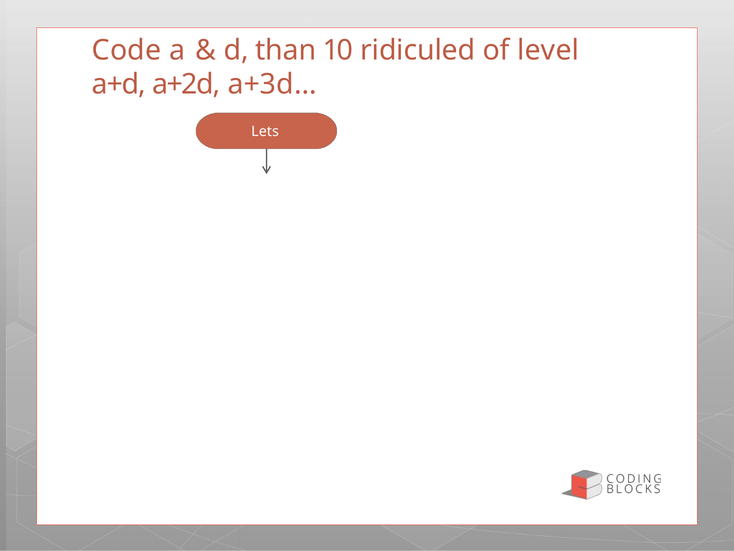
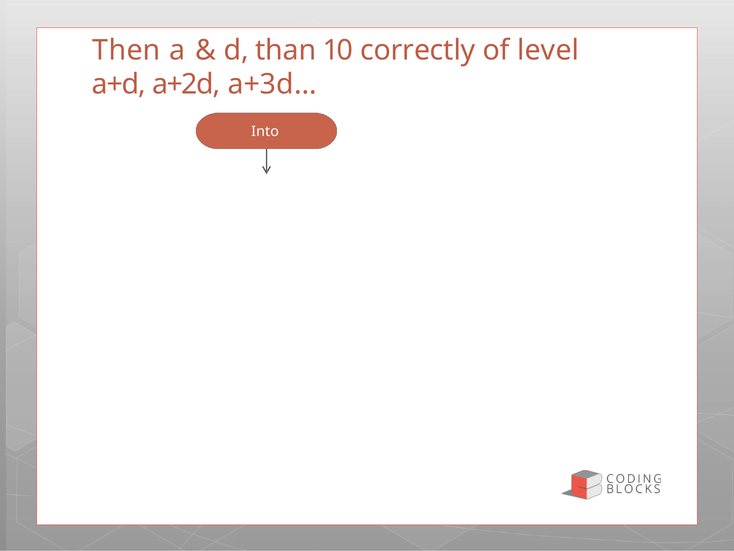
Code: Code -> Then
ridiculed: ridiculed -> correctly
Lets: Lets -> Into
